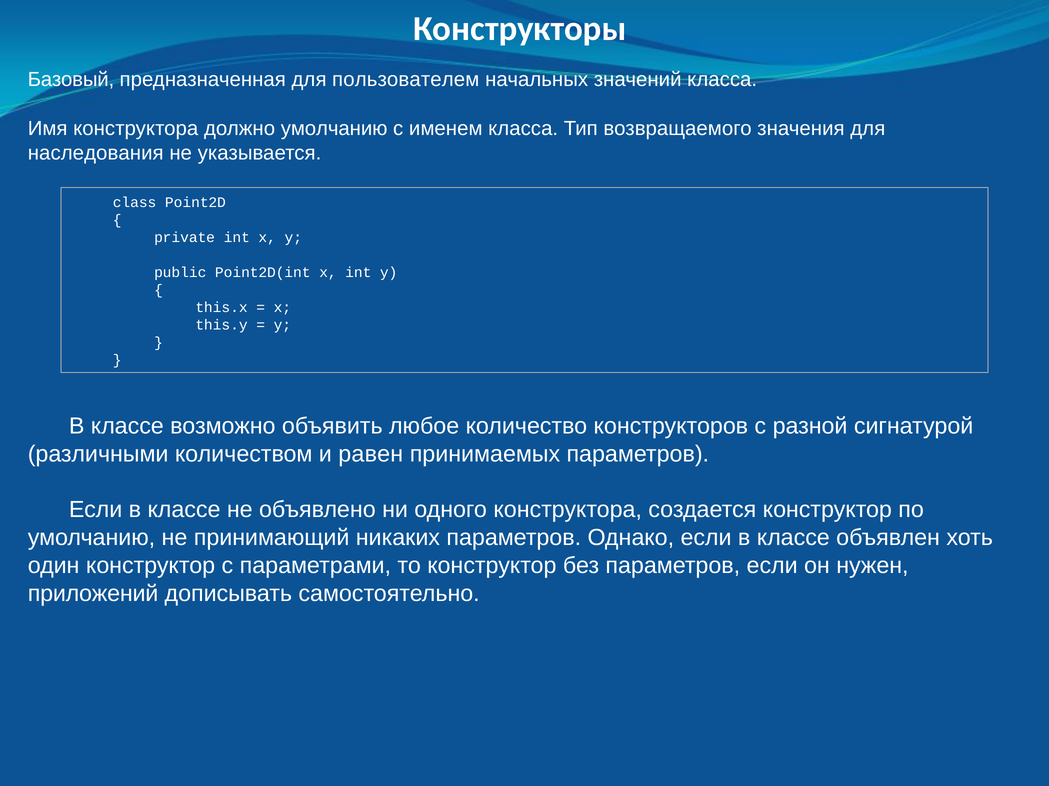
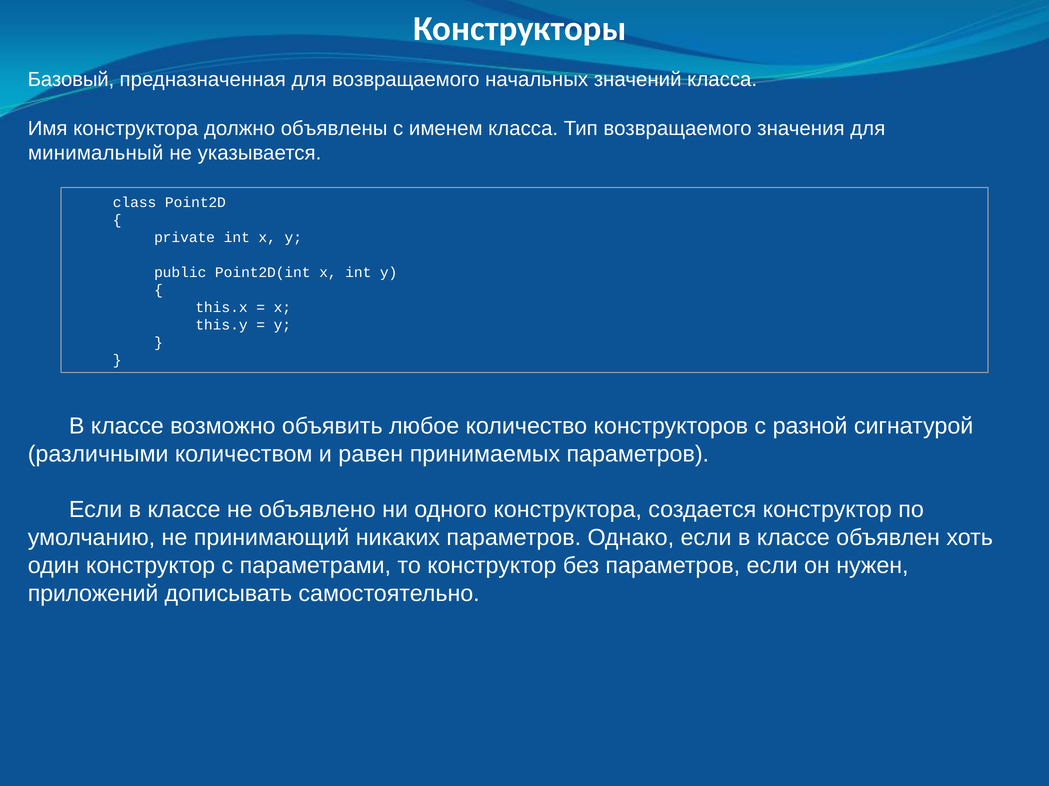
для пользователем: пользователем -> возвращаемого
должно умолчанию: умолчанию -> объявлены
наследования: наследования -> минимальный
